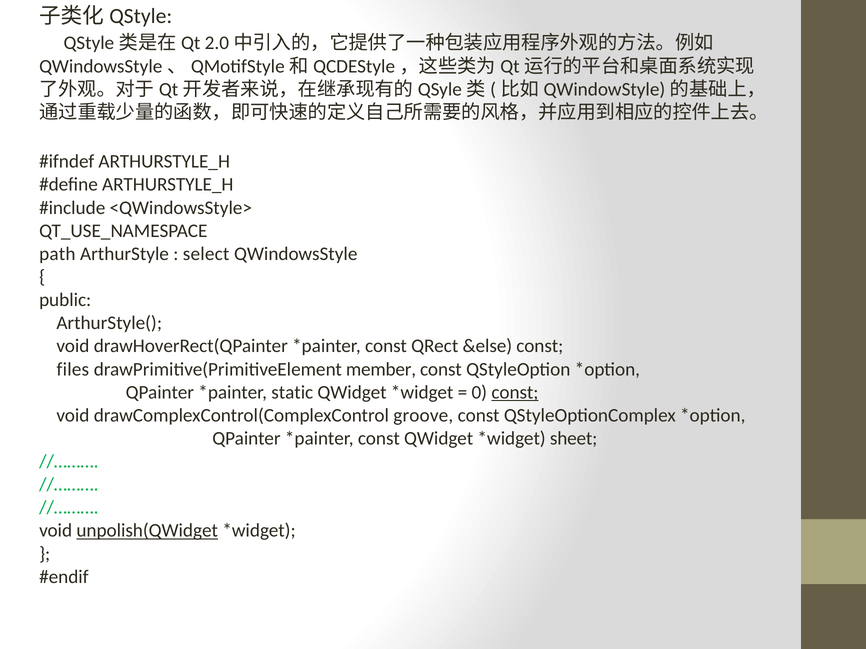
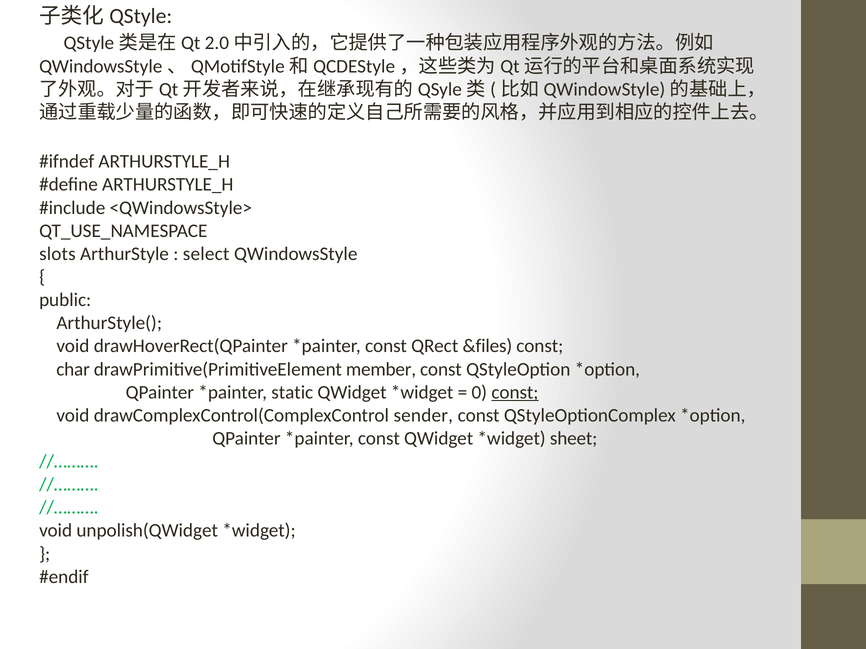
path: path -> slots
&else: &else -> &files
files: files -> char
groove: groove -> sender
unpolish(QWidget underline: present -> none
